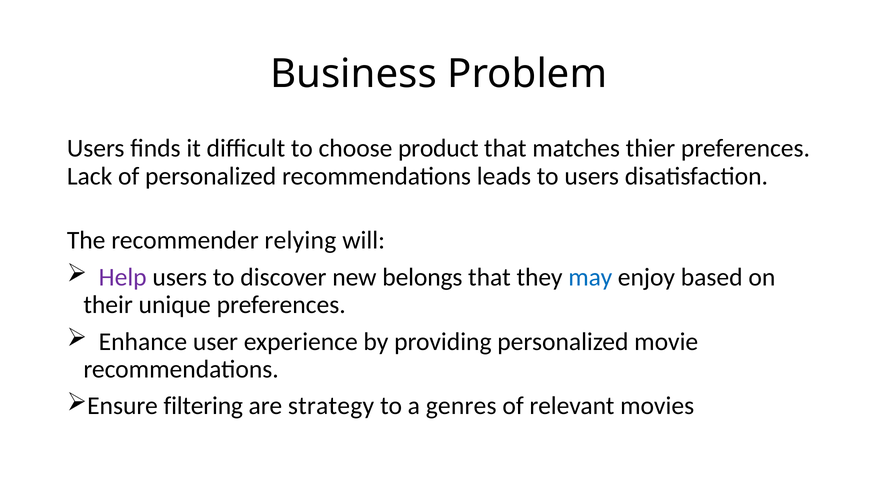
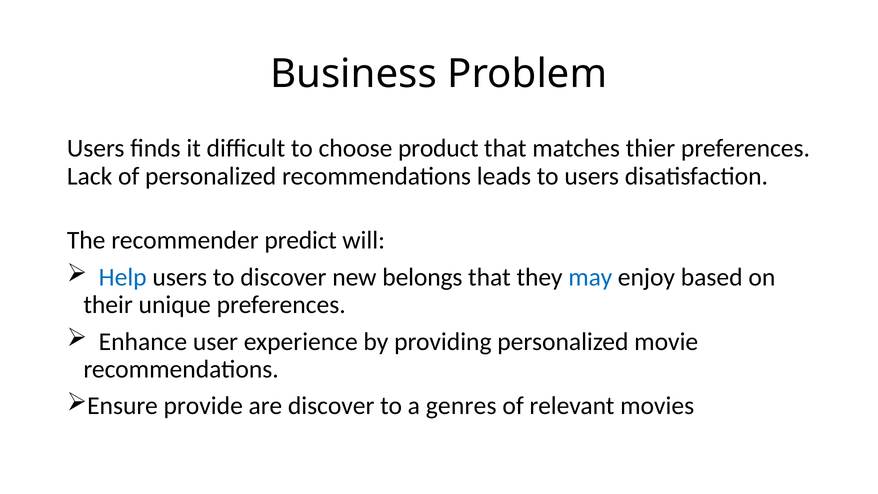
relying: relying -> predict
Help colour: purple -> blue
filtering: filtering -> provide
are strategy: strategy -> discover
